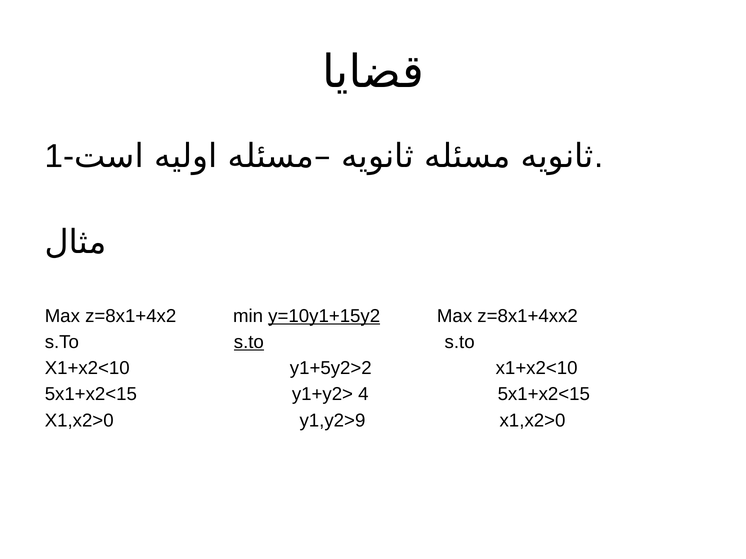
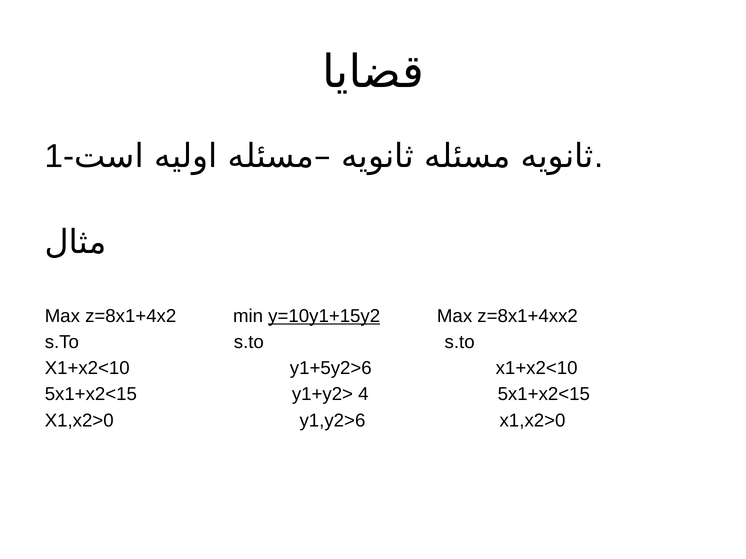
s.to at (249, 342) underline: present -> none
y1+5y2>2: y1+5y2>2 -> y1+5y2>6
y1,y2>9: y1,y2>9 -> y1,y2>6
